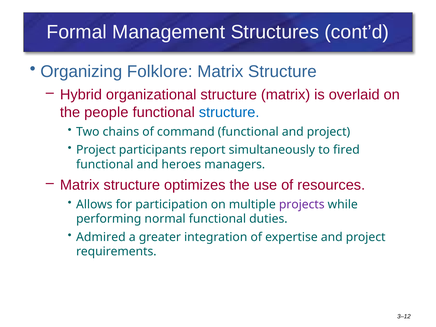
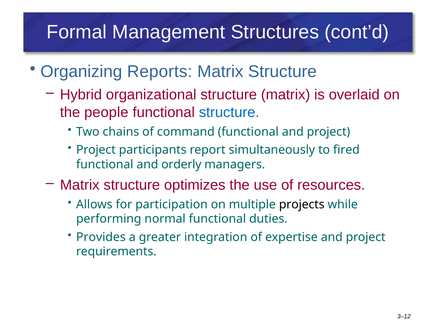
Folklore: Folklore -> Reports
heroes: heroes -> orderly
projects colour: purple -> black
Admired: Admired -> Provides
